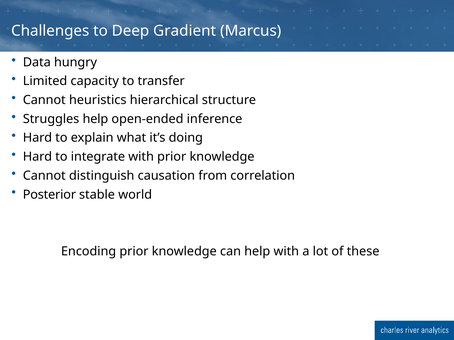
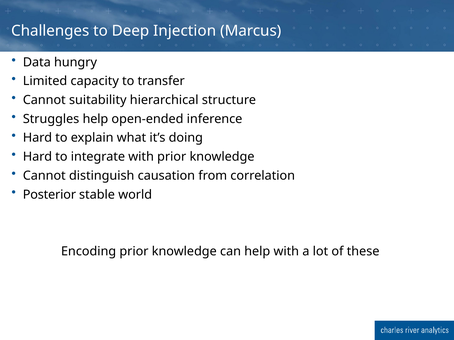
Gradient: Gradient -> Injection
heuristics: heuristics -> suitability
